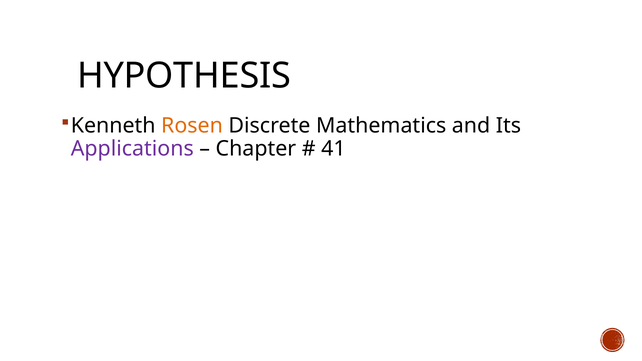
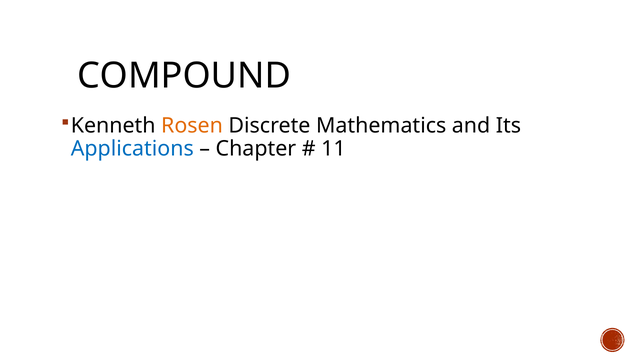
HYPOTHESIS: HYPOTHESIS -> COMPOUND
Applications colour: purple -> blue
41: 41 -> 11
